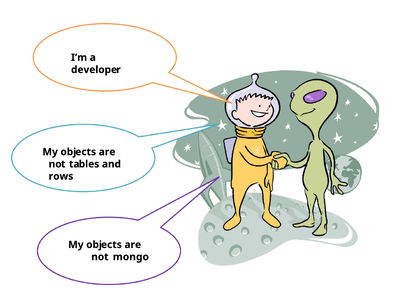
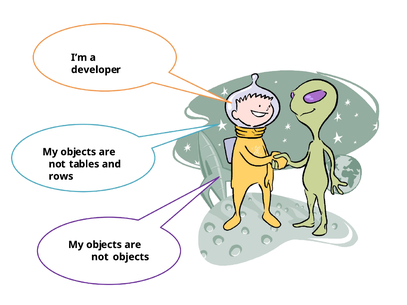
not mongo: mongo -> objects
